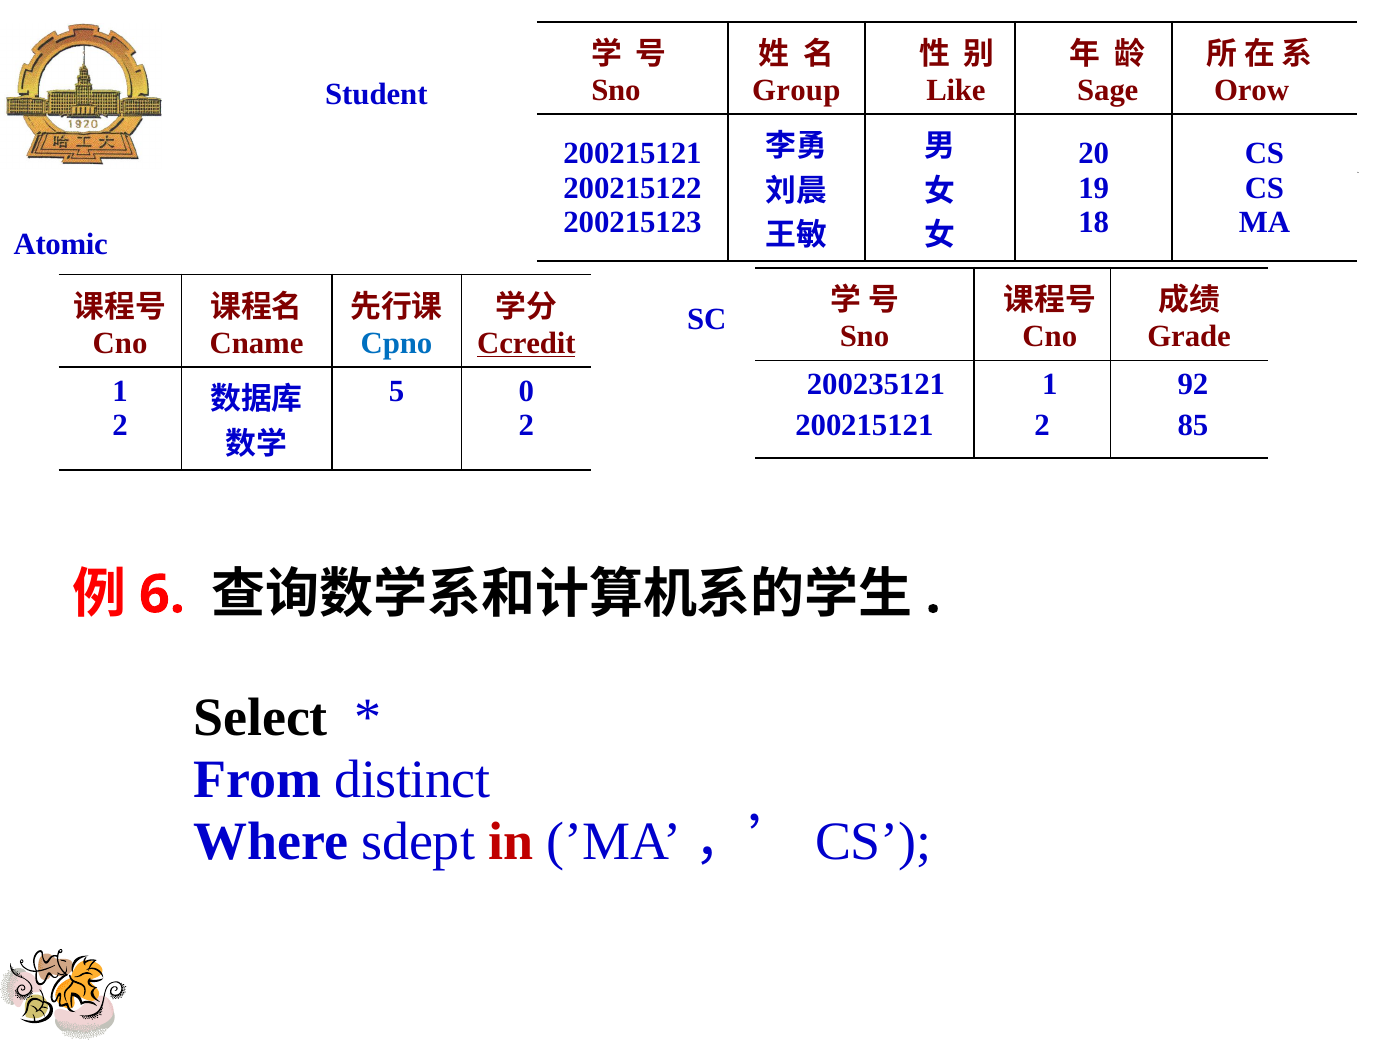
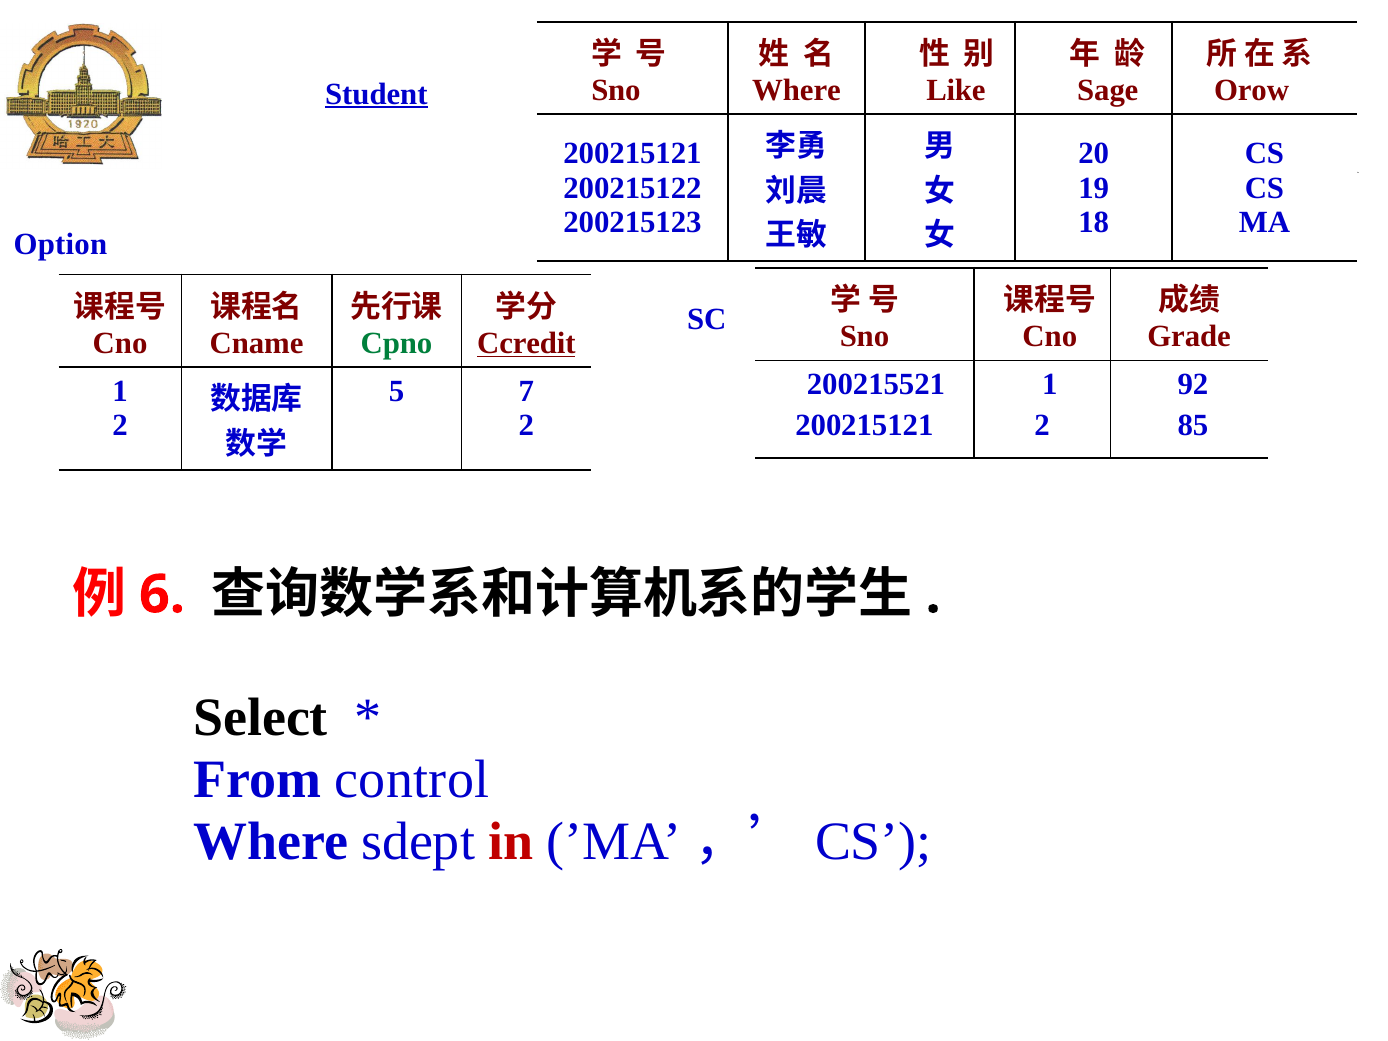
Group at (796, 90): Group -> Where
Student underline: none -> present
Atomic: Atomic -> Option
Cpno colour: blue -> green
200235121: 200235121 -> 200215521
0: 0 -> 7
distinct: distinct -> control
